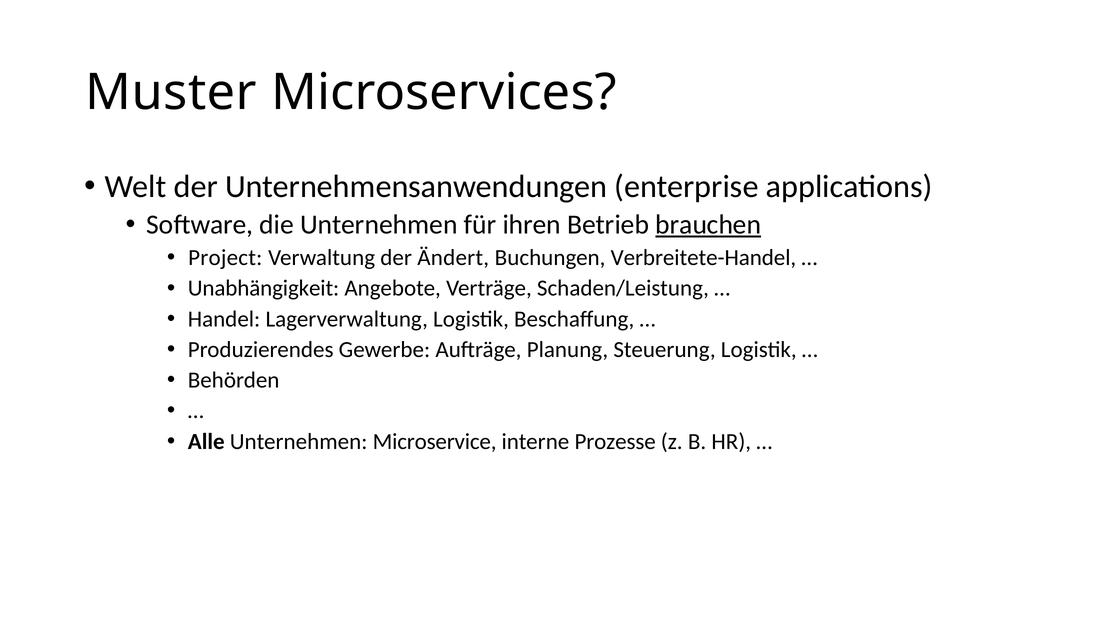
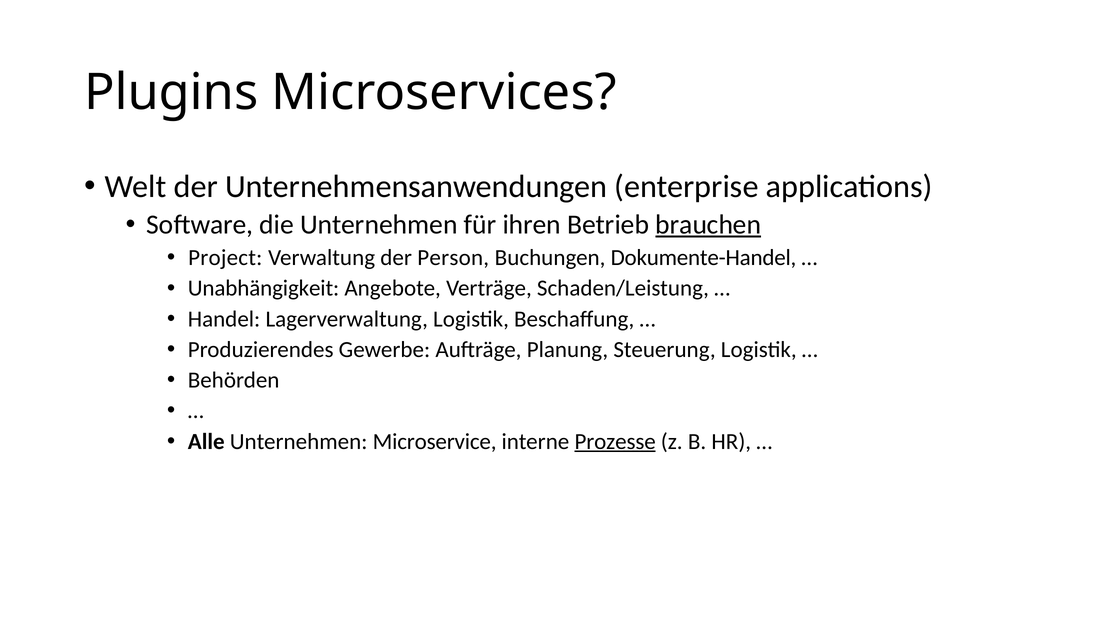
Muster: Muster -> Plugins
Ändert: Ändert -> Person
Verbreitete-Handel: Verbreitete-Handel -> Dokumente-Handel
Prozesse underline: none -> present
